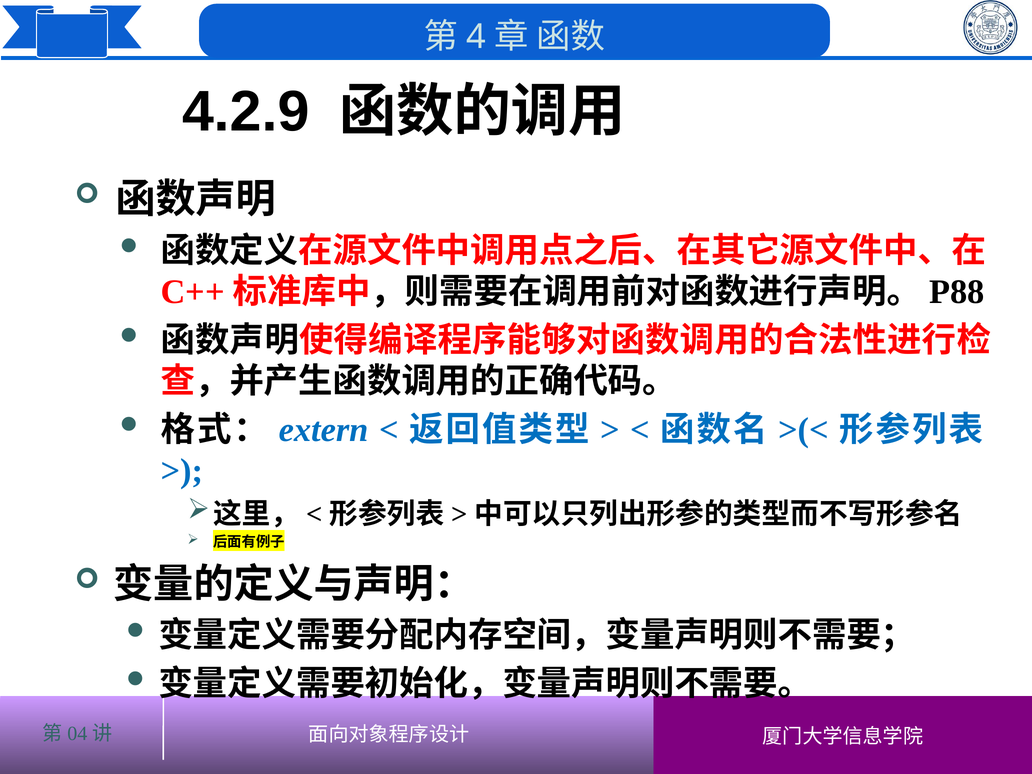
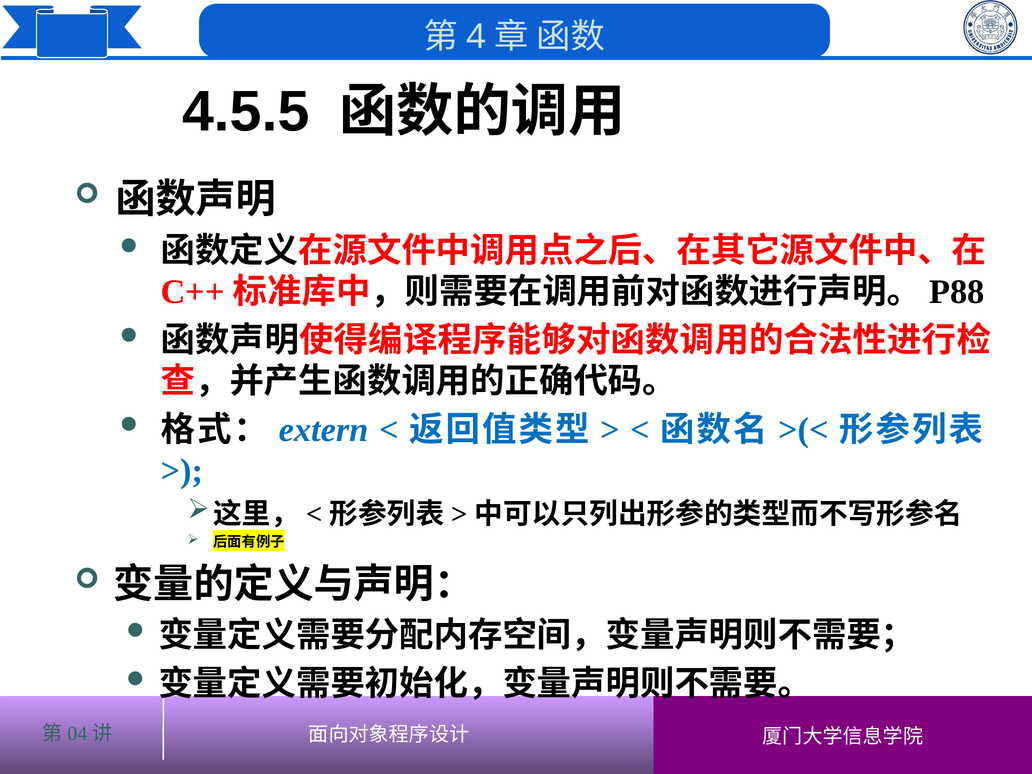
4.2.9: 4.2.9 -> 4.5.5
